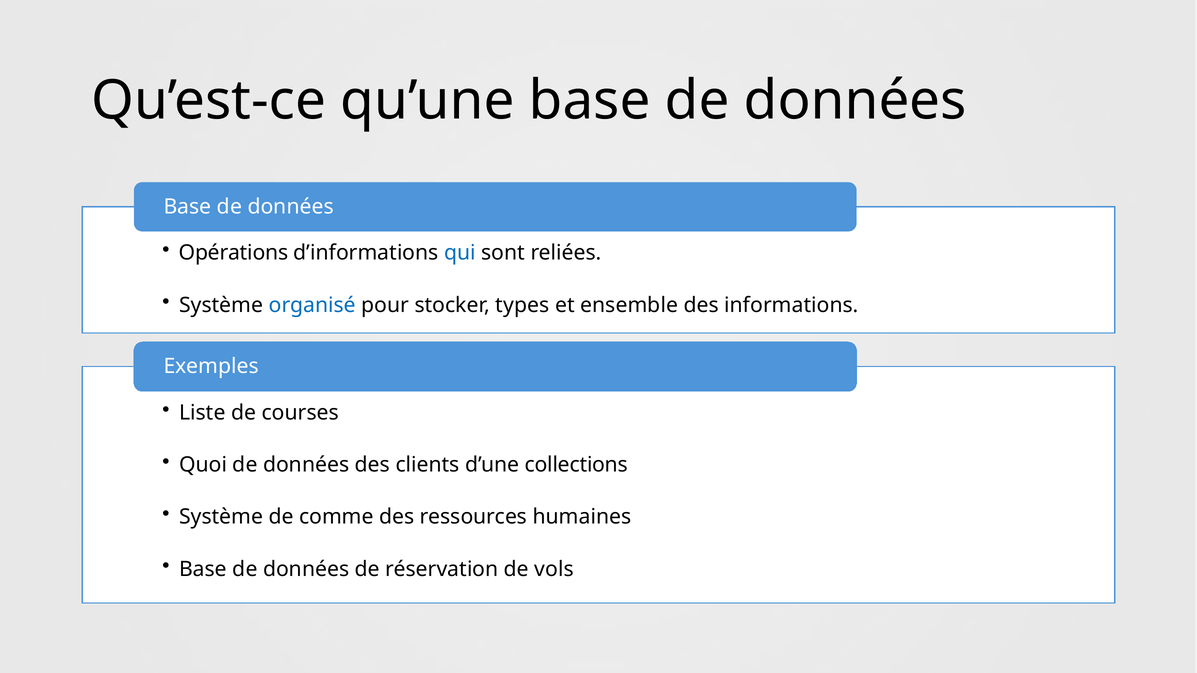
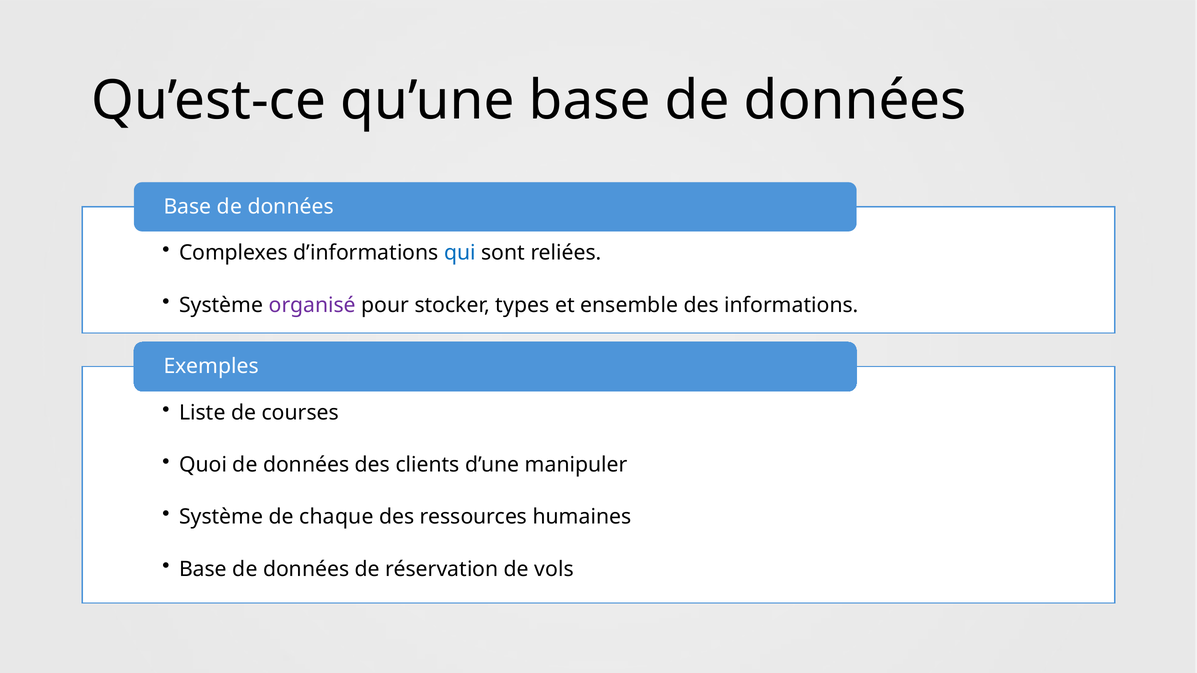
Opérations: Opérations -> Complexes
organisé colour: blue -> purple
collections: collections -> manipuler
comme: comme -> chaque
